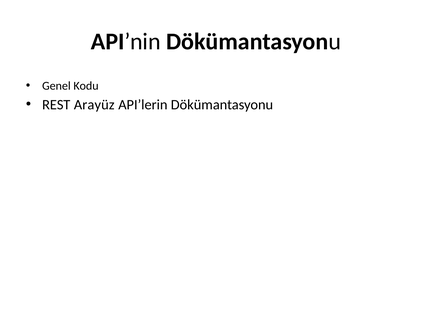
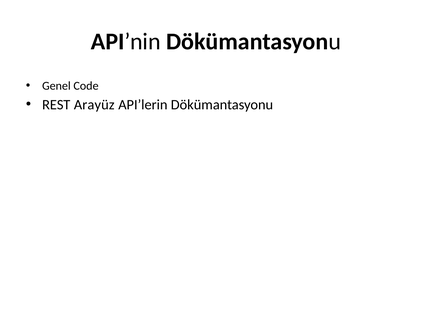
Kodu: Kodu -> Code
